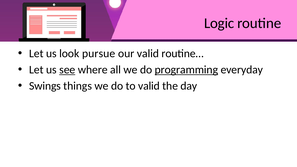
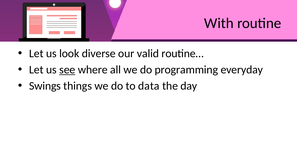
Logic: Logic -> With
pursue: pursue -> diverse
programming underline: present -> none
to valid: valid -> data
